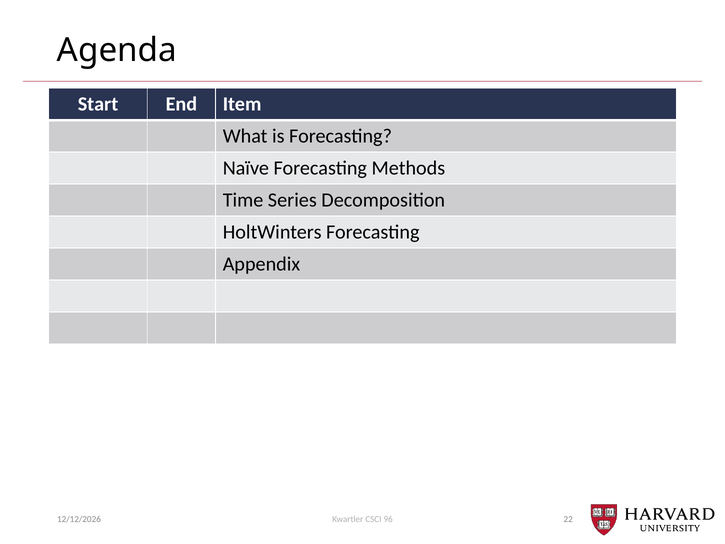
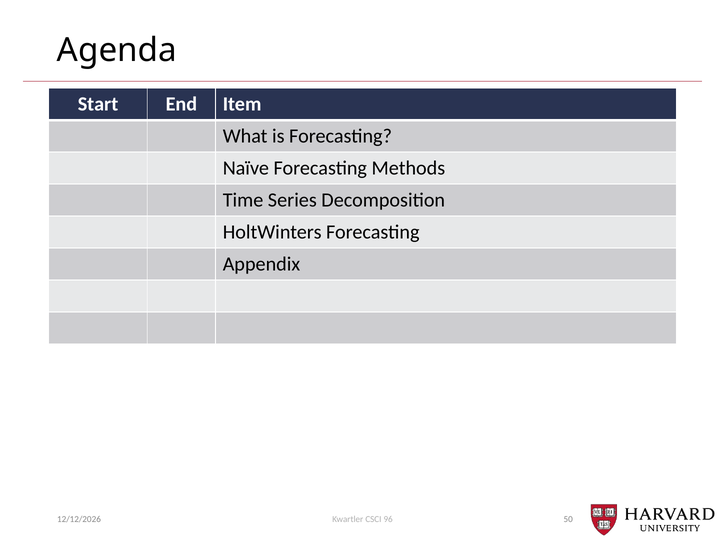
22: 22 -> 50
